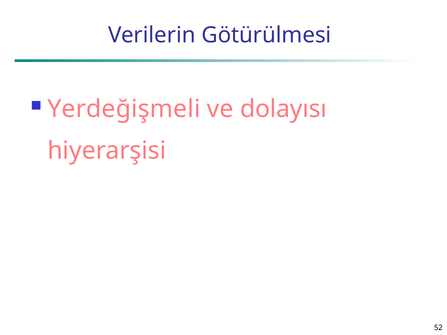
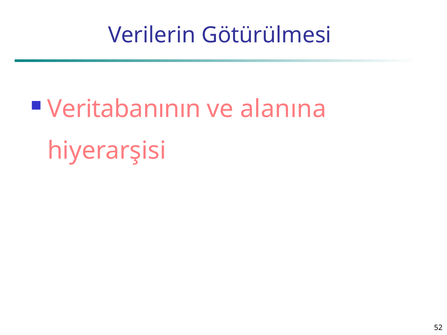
Yerdeğişmeli: Yerdeğişmeli -> Veritabanının
dolayısı: dolayısı -> alanına
